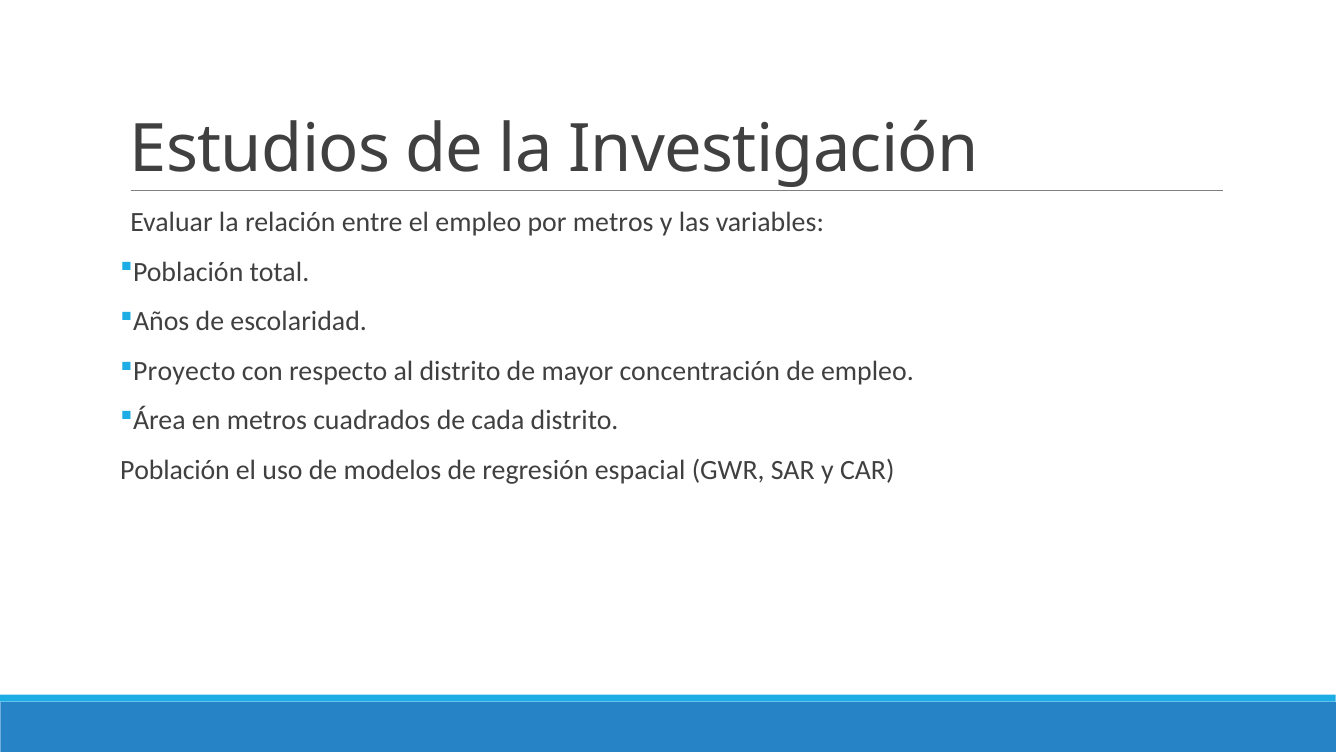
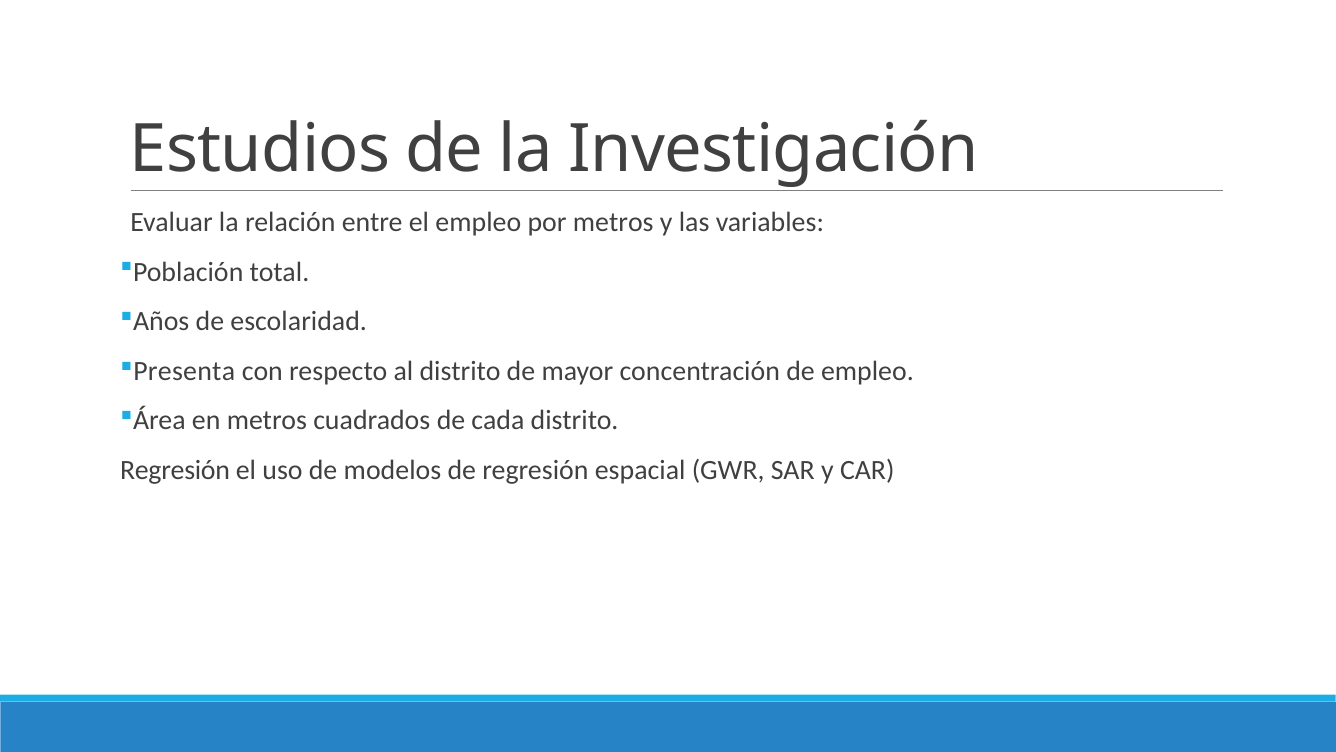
Proyecto: Proyecto -> Presenta
Población at (175, 470): Población -> Regresión
